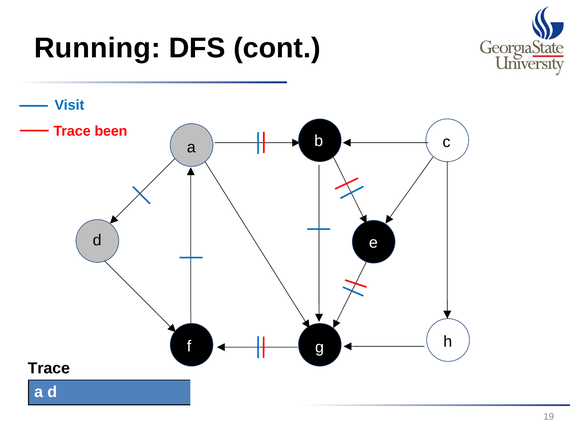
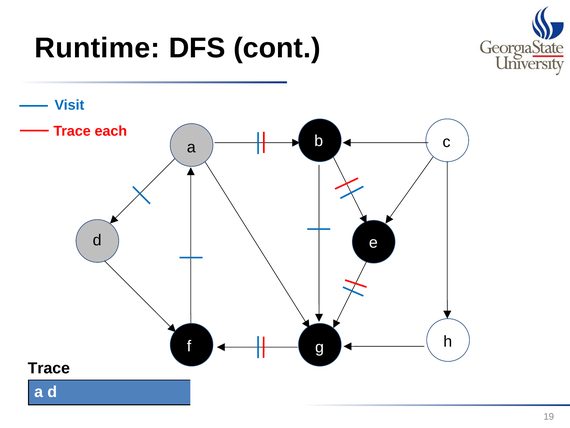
Running: Running -> Runtime
been: been -> each
